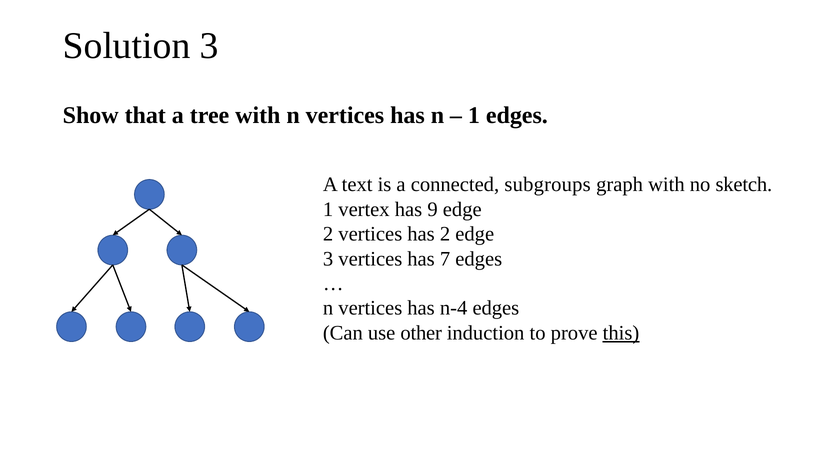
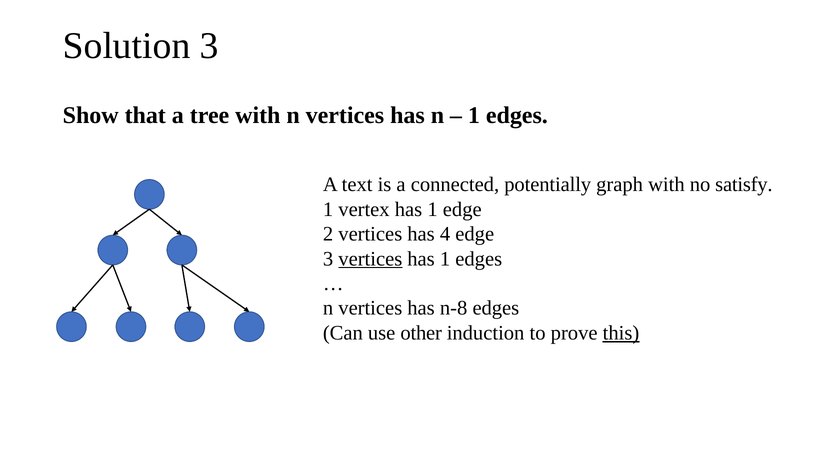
subgroups: subgroups -> potentially
sketch: sketch -> satisfy
vertex has 9: 9 -> 1
has 2: 2 -> 4
vertices at (370, 259) underline: none -> present
7 at (445, 259): 7 -> 1
n-4: n-4 -> n-8
